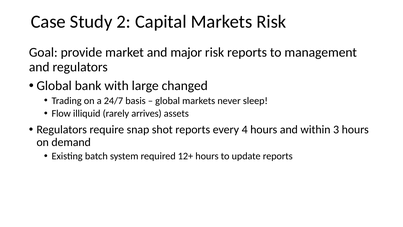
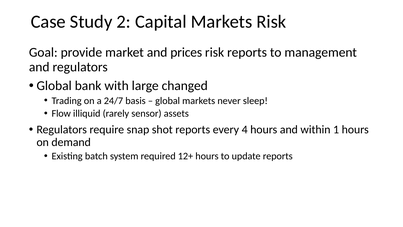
major: major -> prices
arrives: arrives -> sensor
3: 3 -> 1
